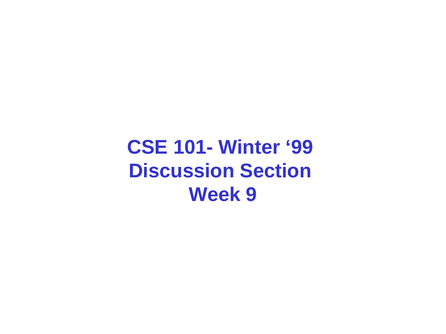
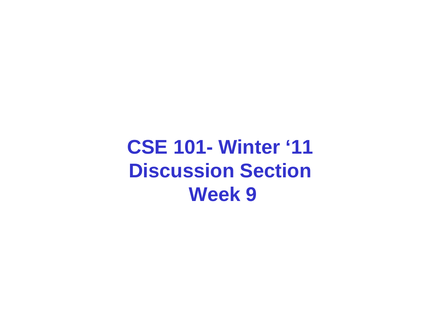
99: 99 -> 11
